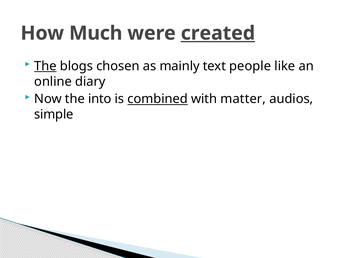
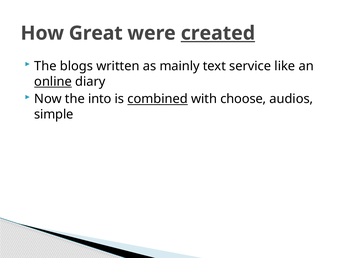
Much: Much -> Great
The at (45, 66) underline: present -> none
chosen: chosen -> written
people: people -> service
online underline: none -> present
matter: matter -> choose
